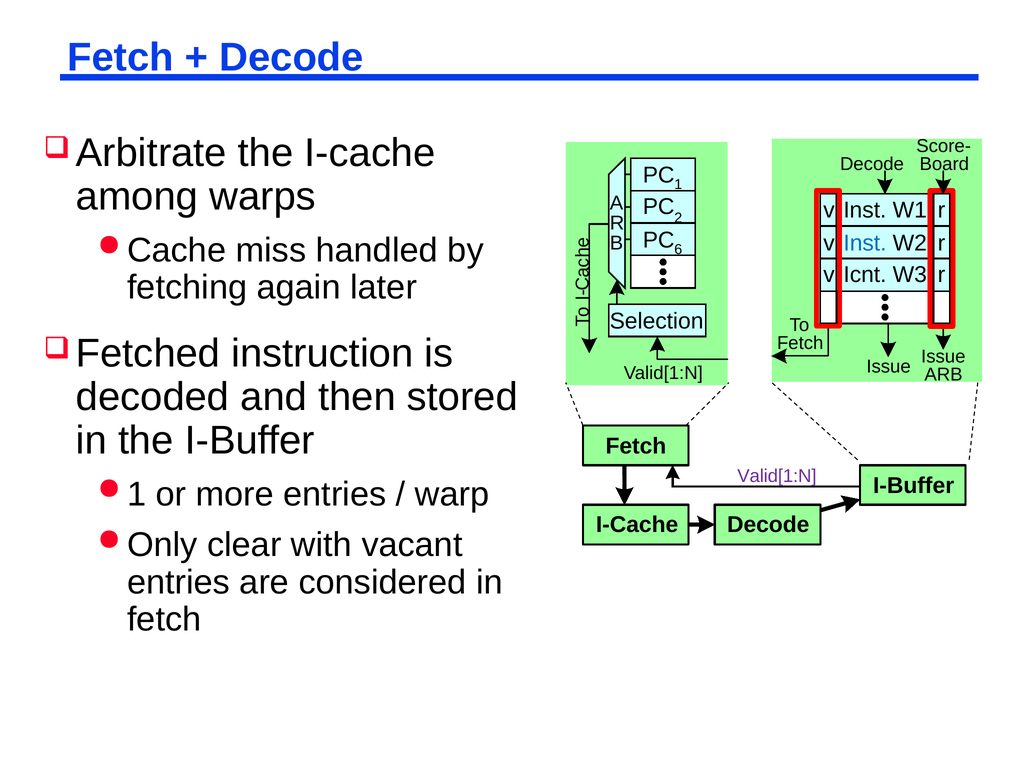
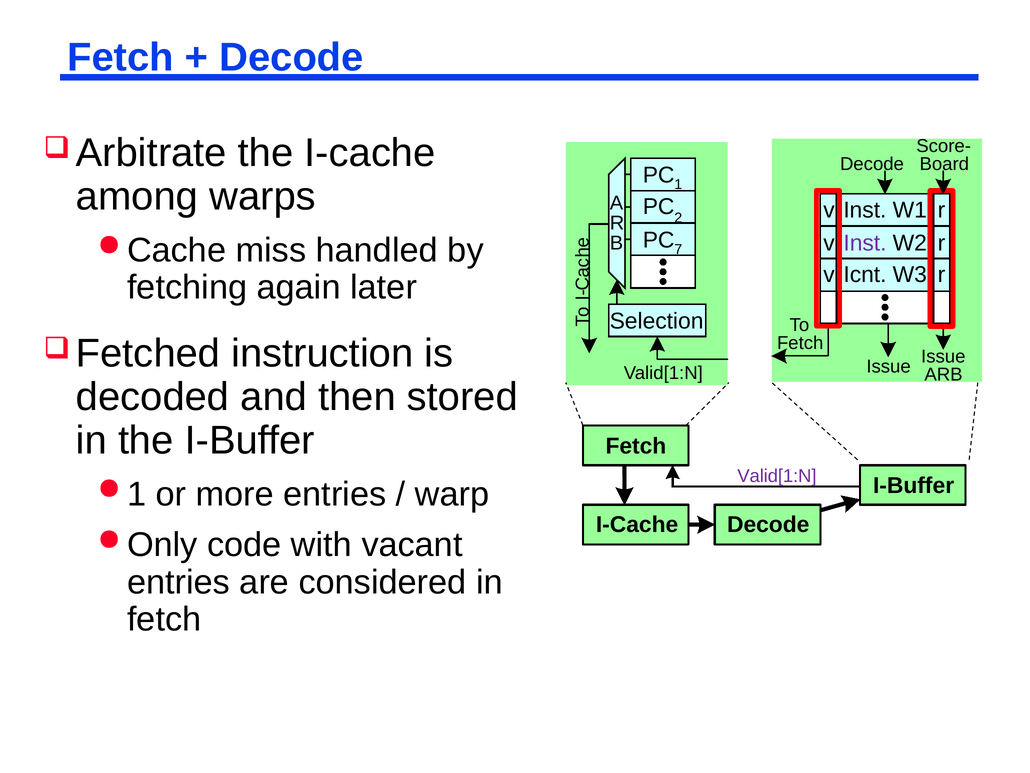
6: 6 -> 7
Inst at (865, 243) colour: blue -> purple
clear: clear -> code
